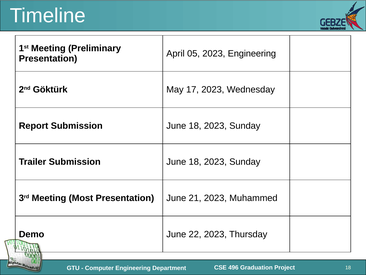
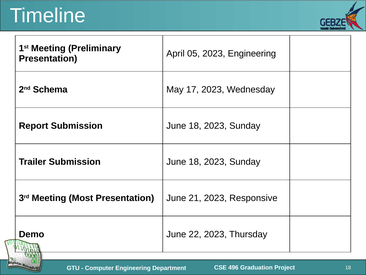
Göktürk: Göktürk -> Schema
Muhammed: Muhammed -> Responsive
